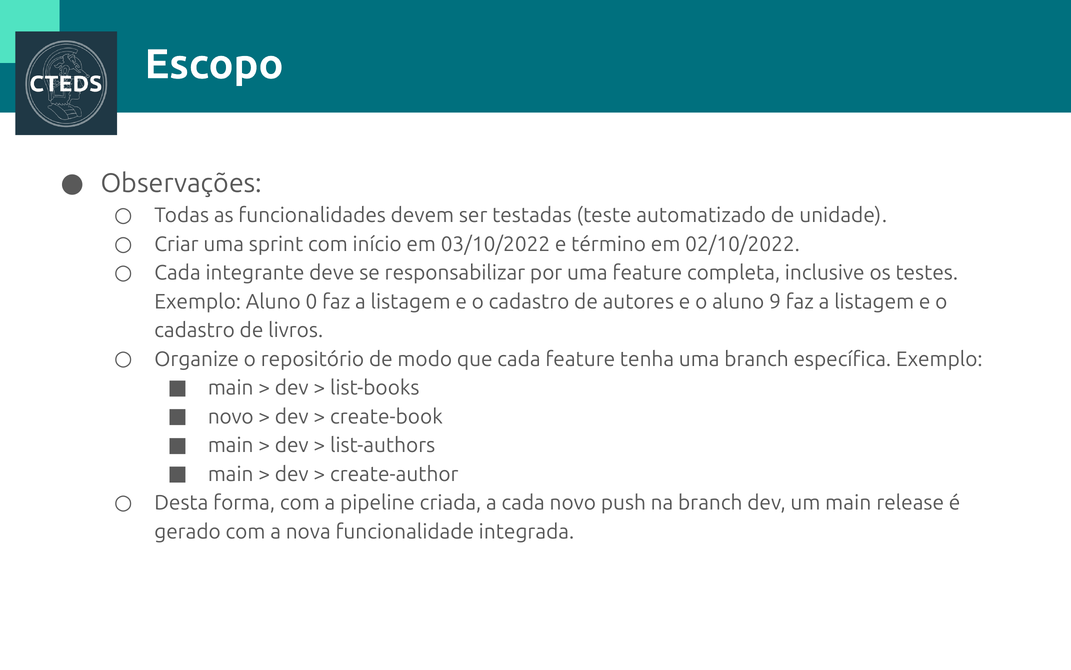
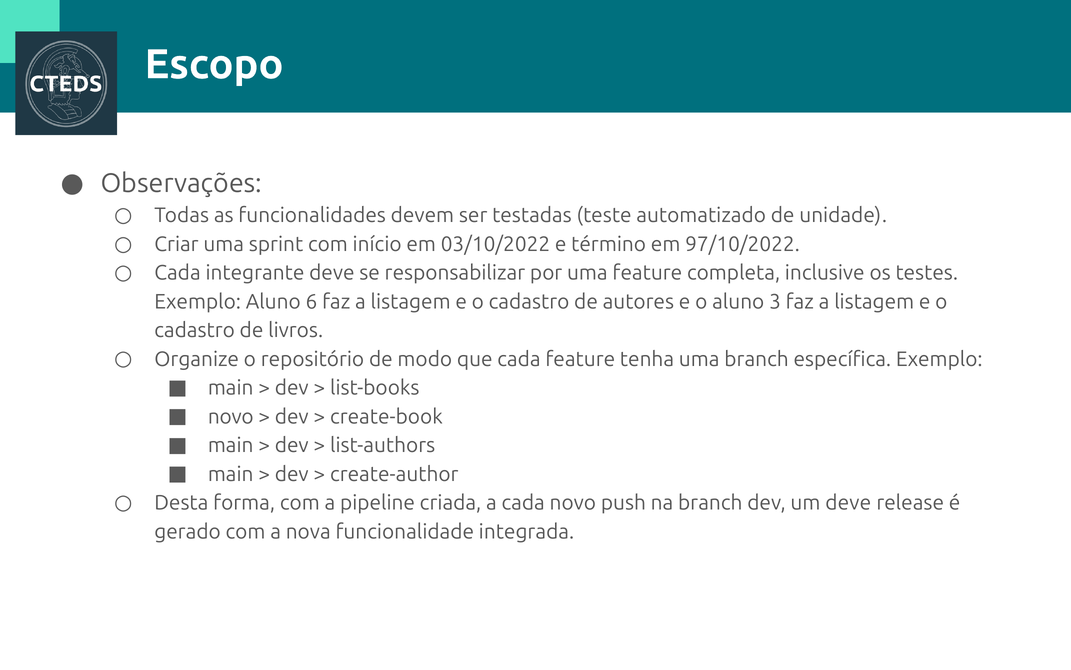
02/10/2022: 02/10/2022 -> 97/10/2022
0: 0 -> 6
9: 9 -> 3
um main: main -> deve
